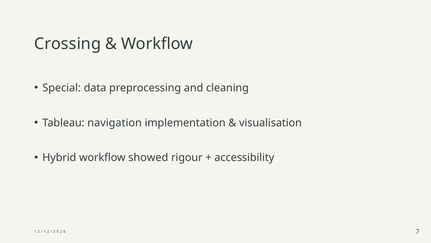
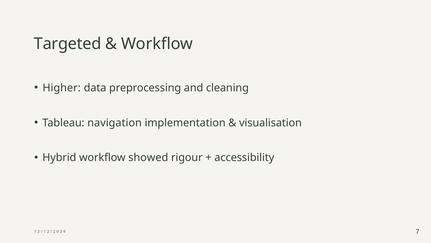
Crossing: Crossing -> Targeted
Special: Special -> Higher
